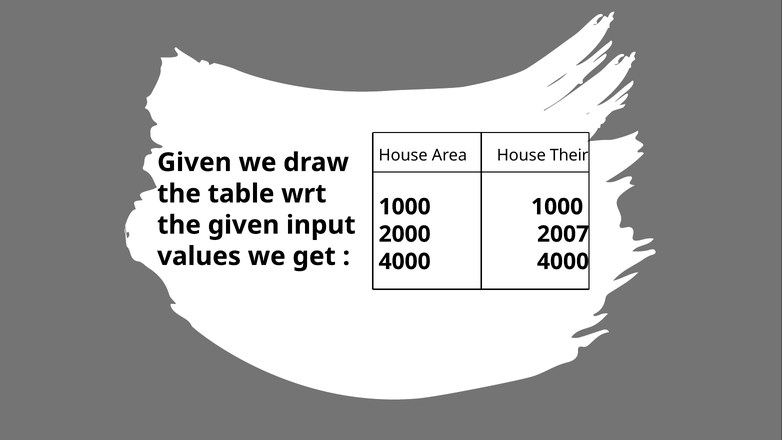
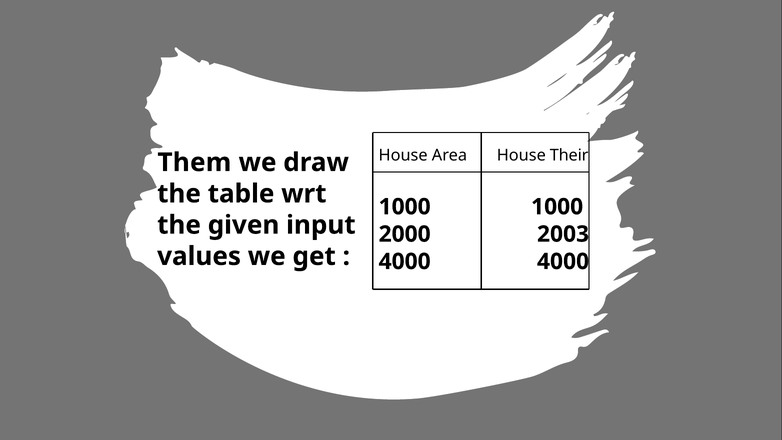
Given at (194, 162): Given -> Them
2007: 2007 -> 2003
